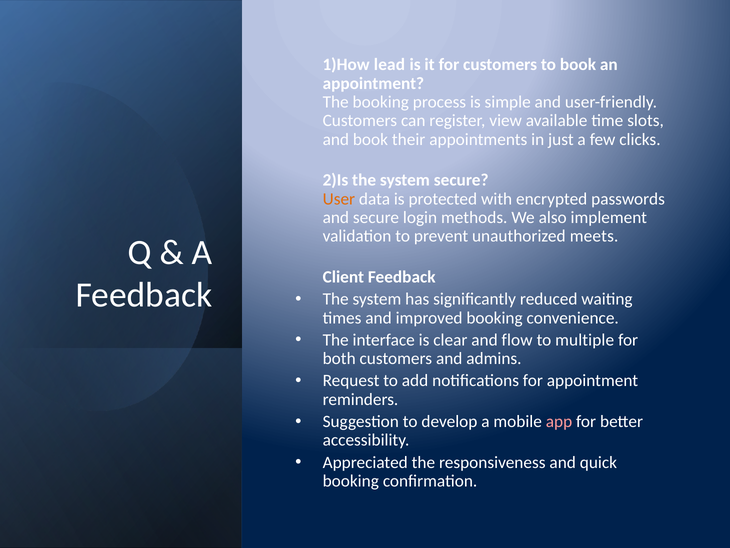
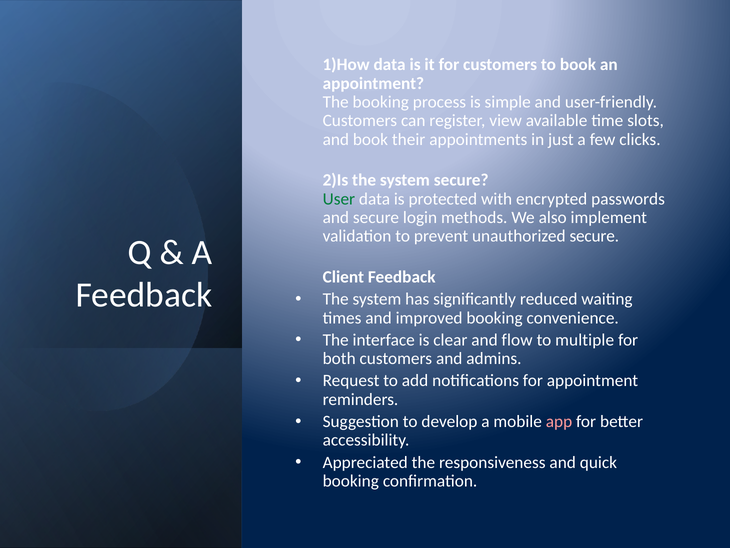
1)How lead: lead -> data
User colour: orange -> green
unauthorized meets: meets -> secure
